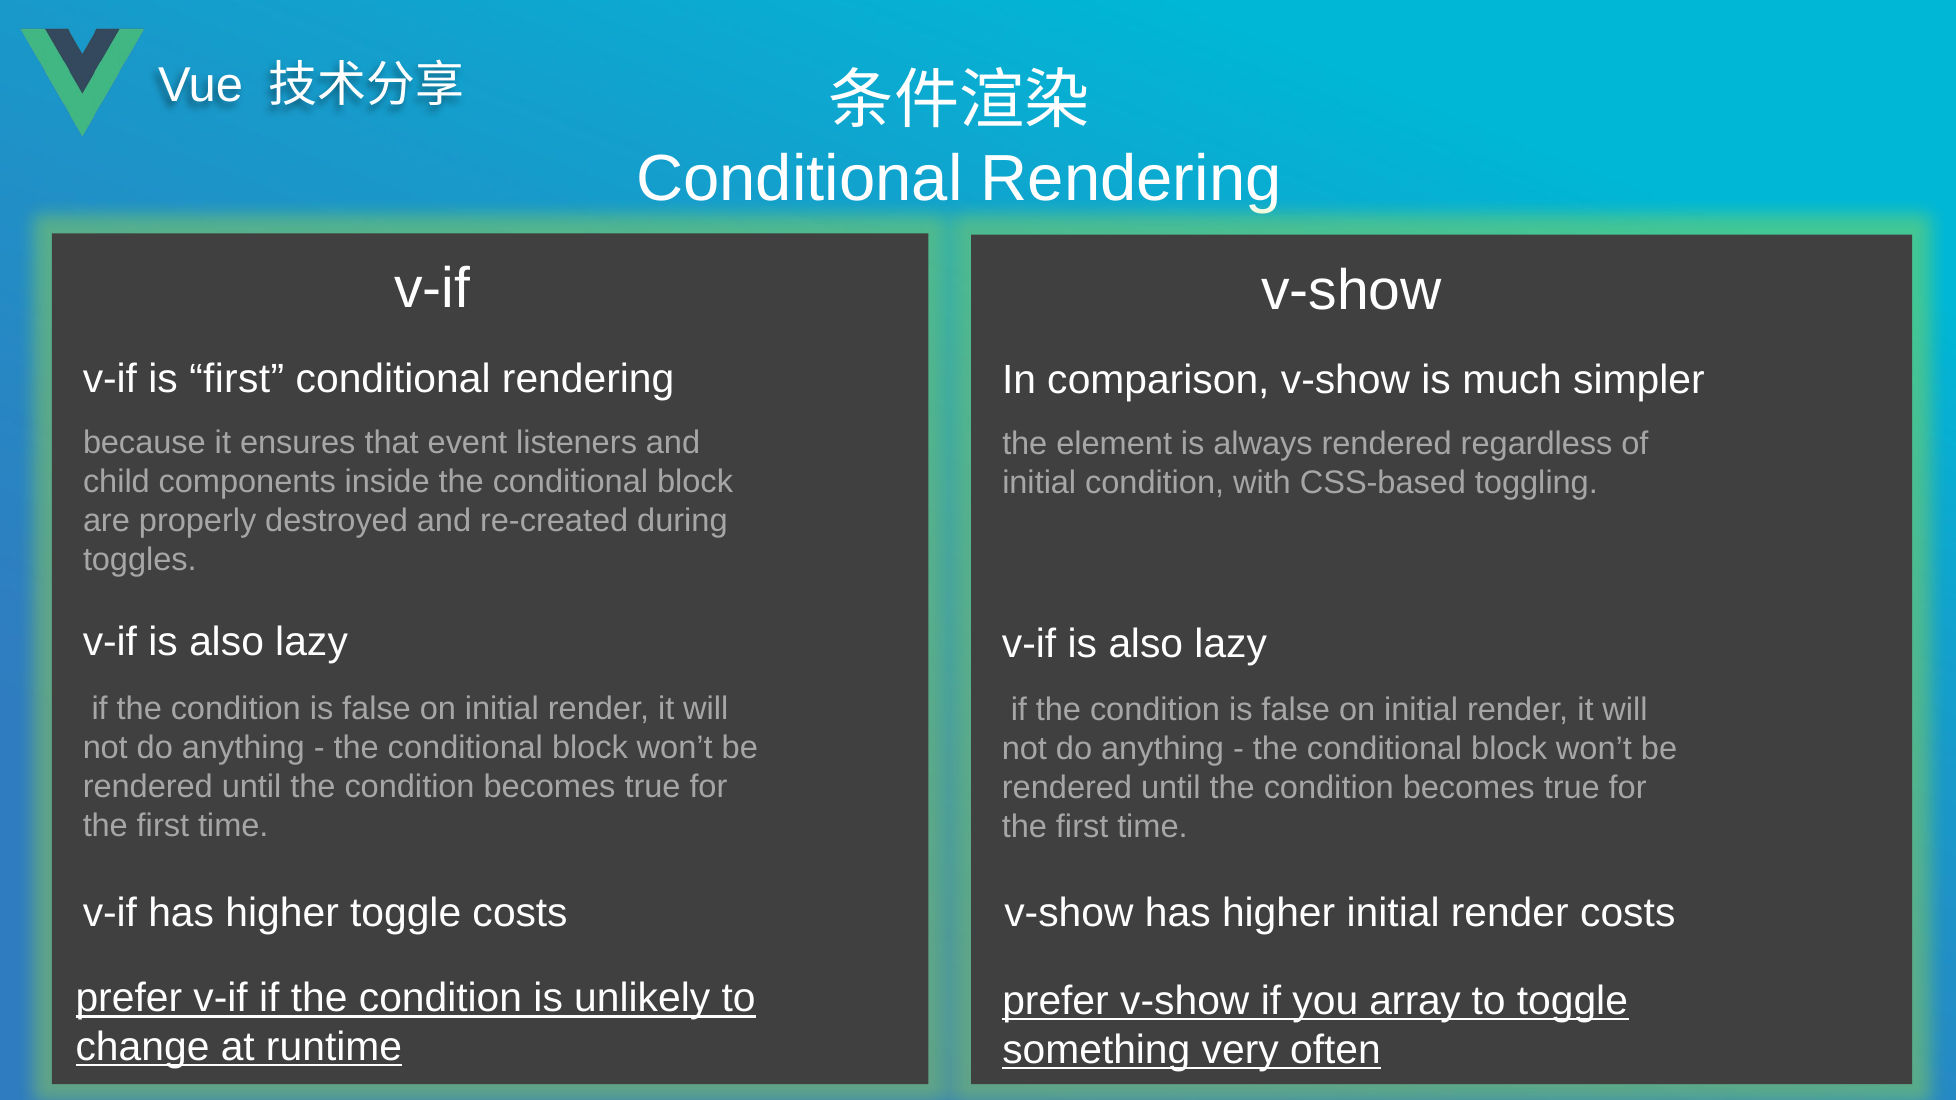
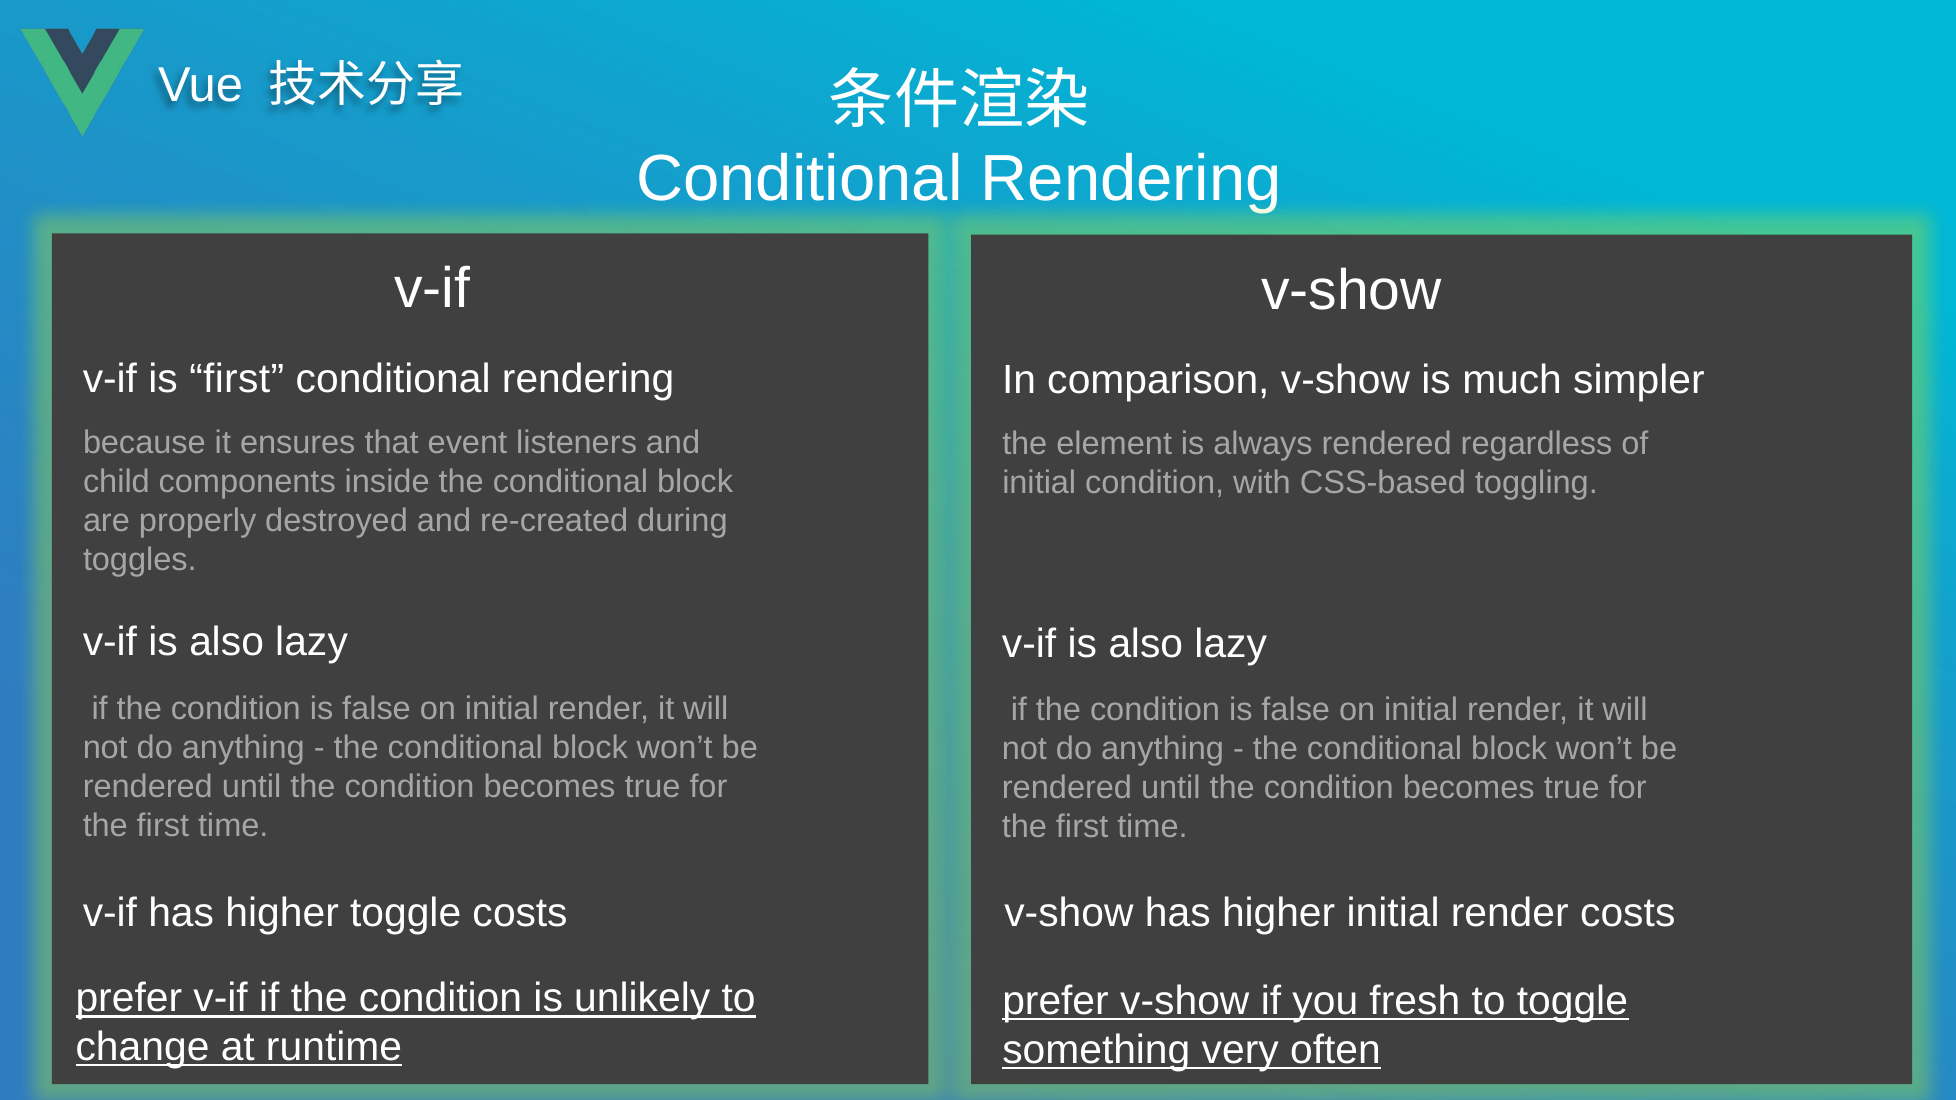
array: array -> fresh
